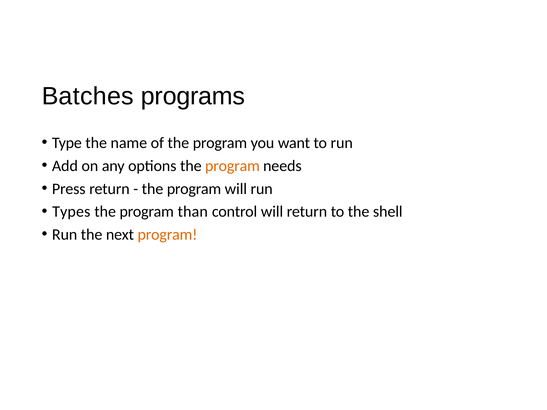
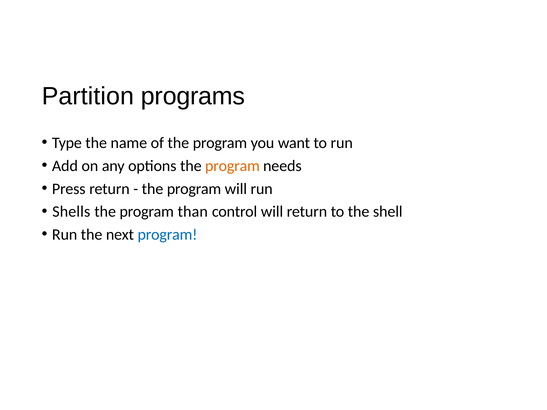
Batches: Batches -> Partition
Types: Types -> Shells
program at (167, 235) colour: orange -> blue
